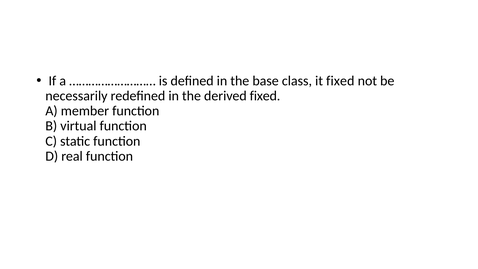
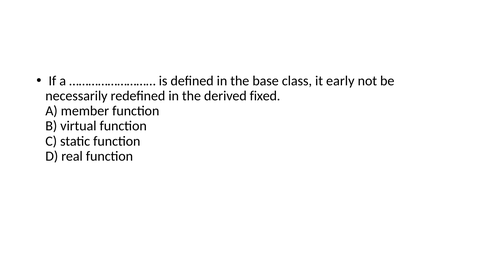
it fixed: fixed -> early
